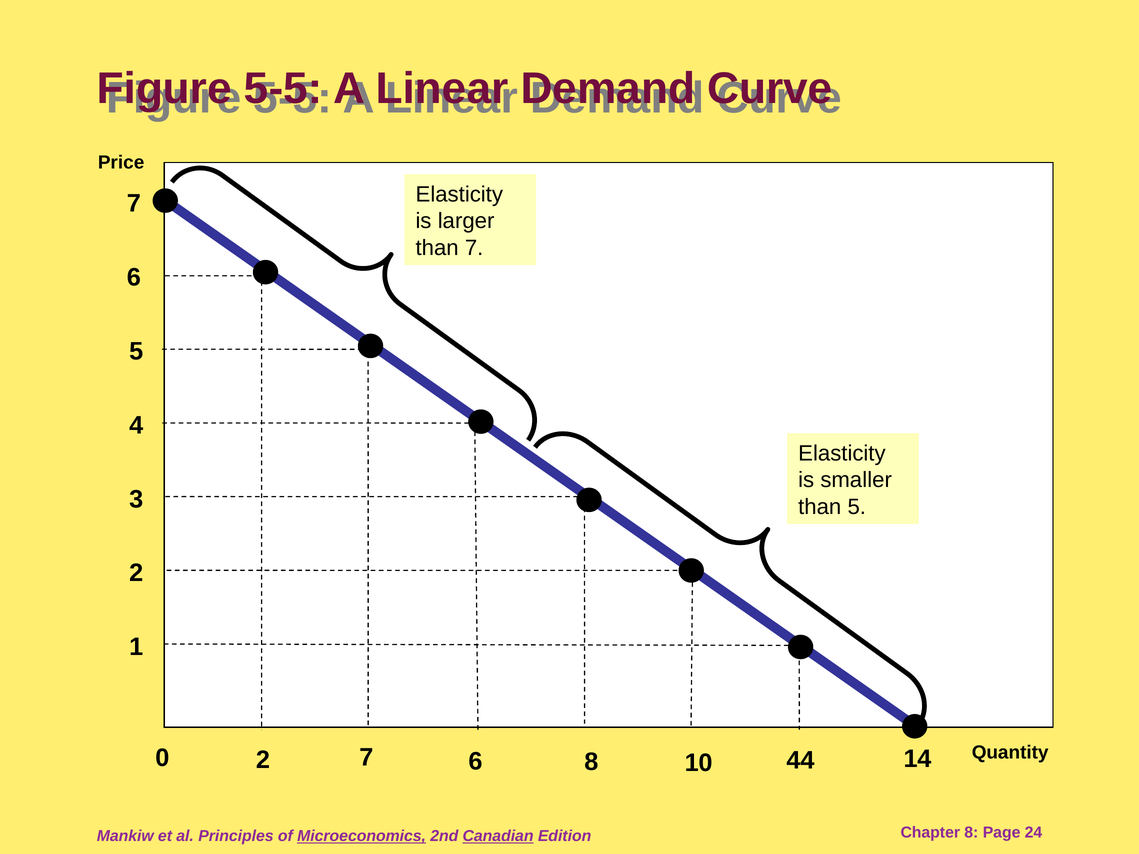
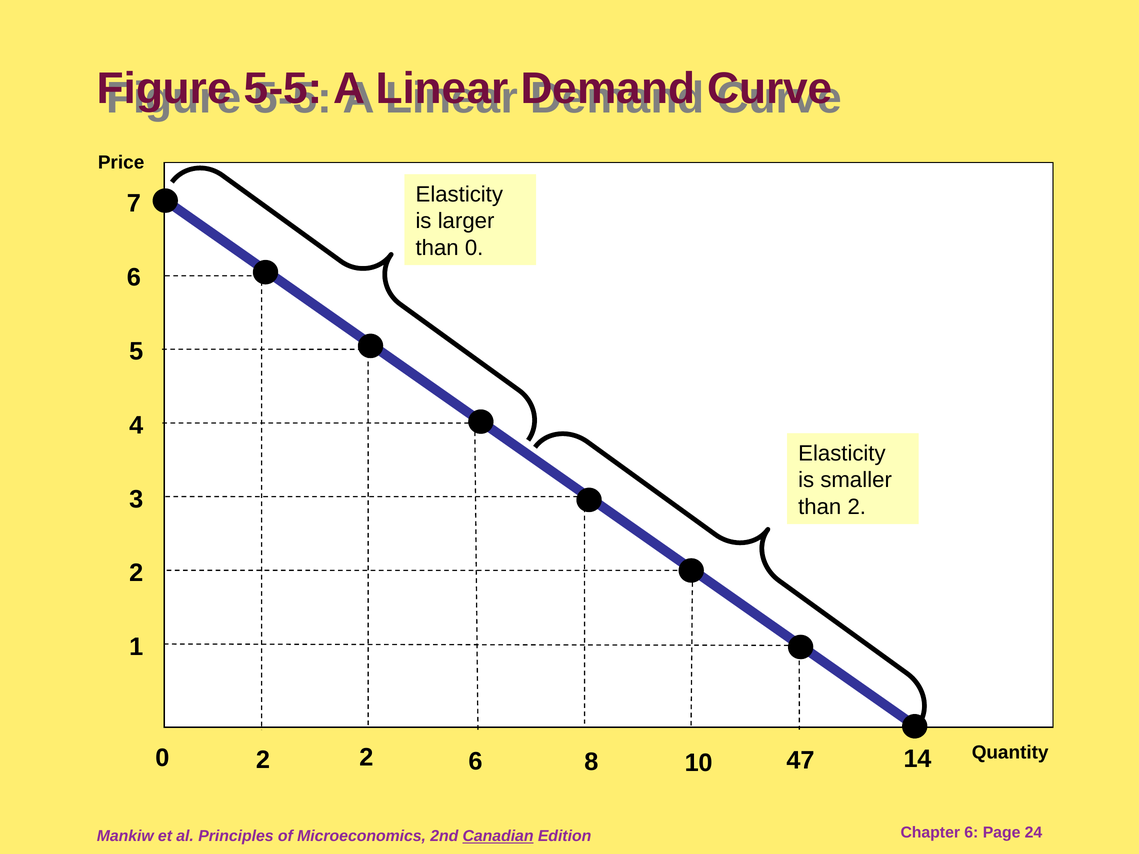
than 7: 7 -> 0
than 5: 5 -> 2
2 7: 7 -> 2
44: 44 -> 47
Microeconomics underline: present -> none
Chapter 8: 8 -> 6
